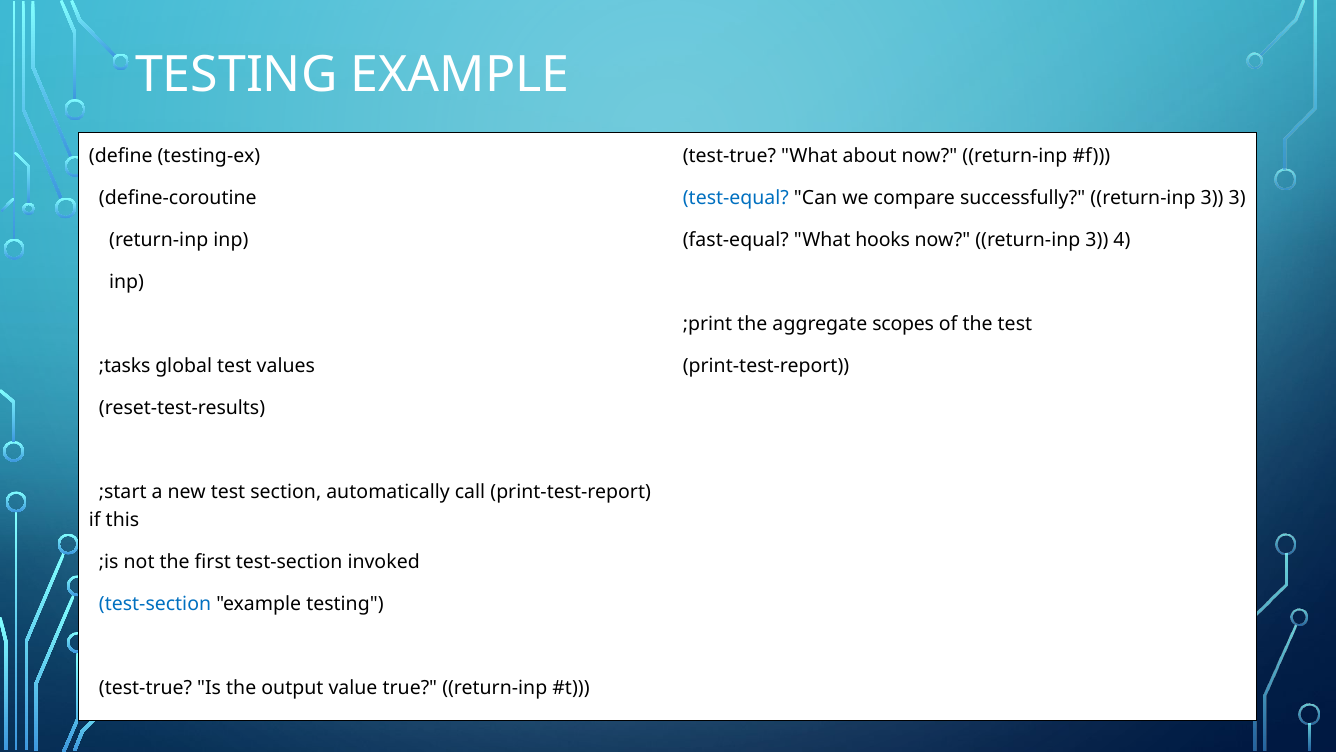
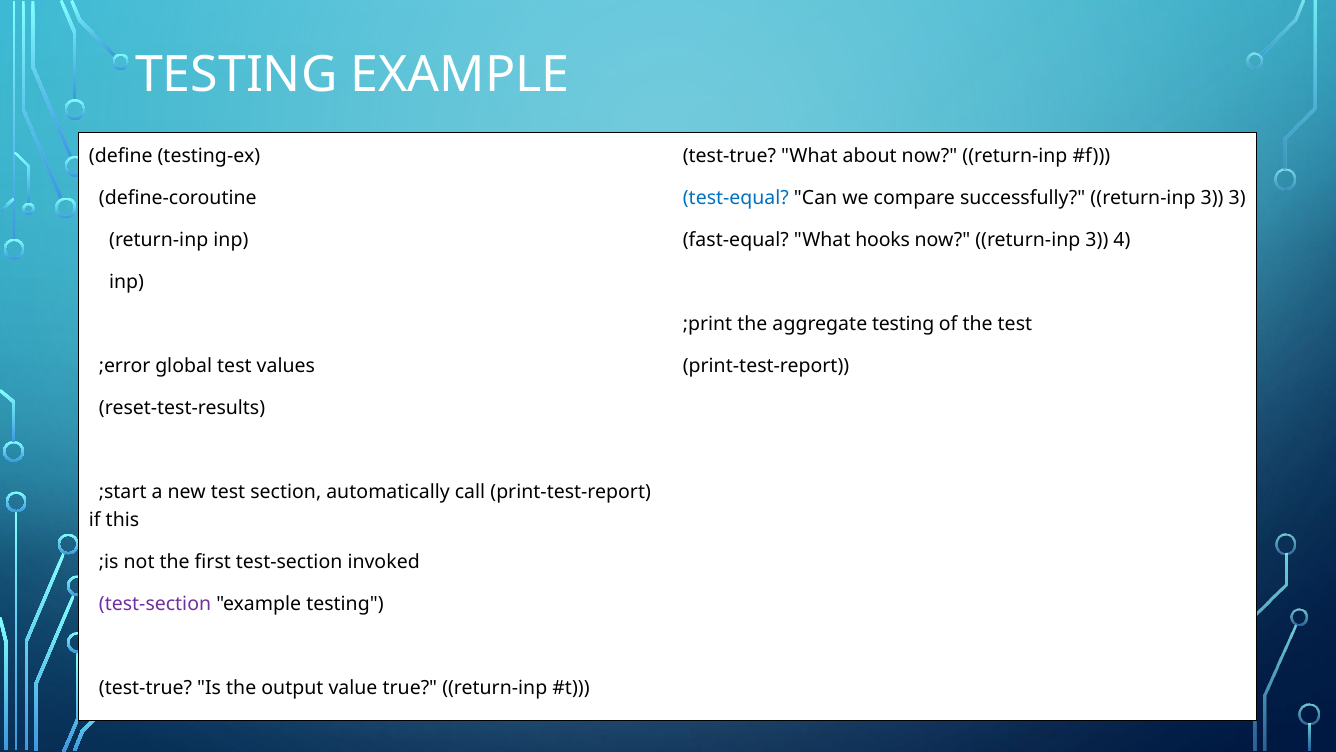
aggregate scopes: scopes -> testing
;tasks: ;tasks -> ;error
test-section at (155, 604) colour: blue -> purple
